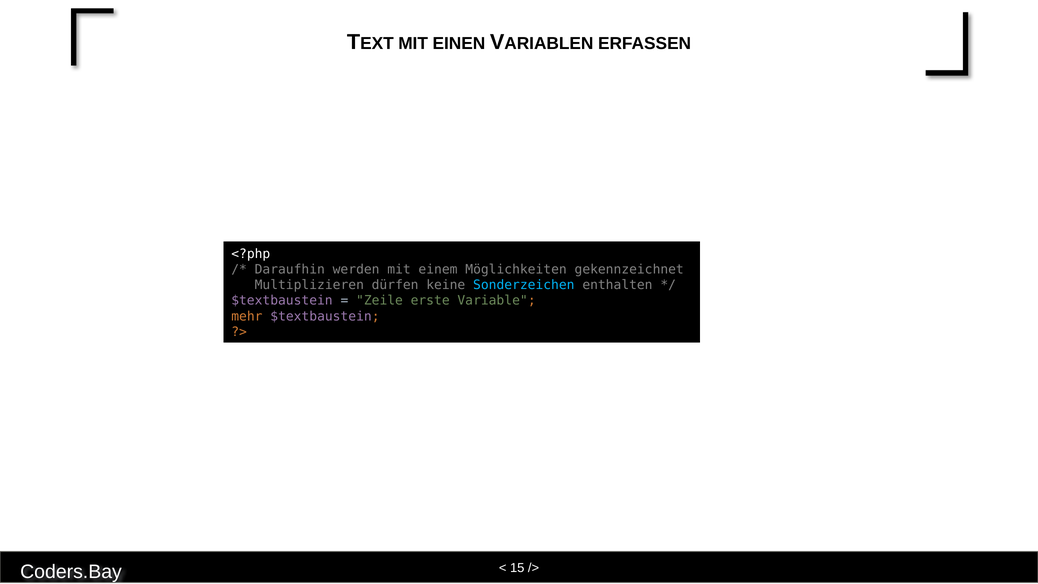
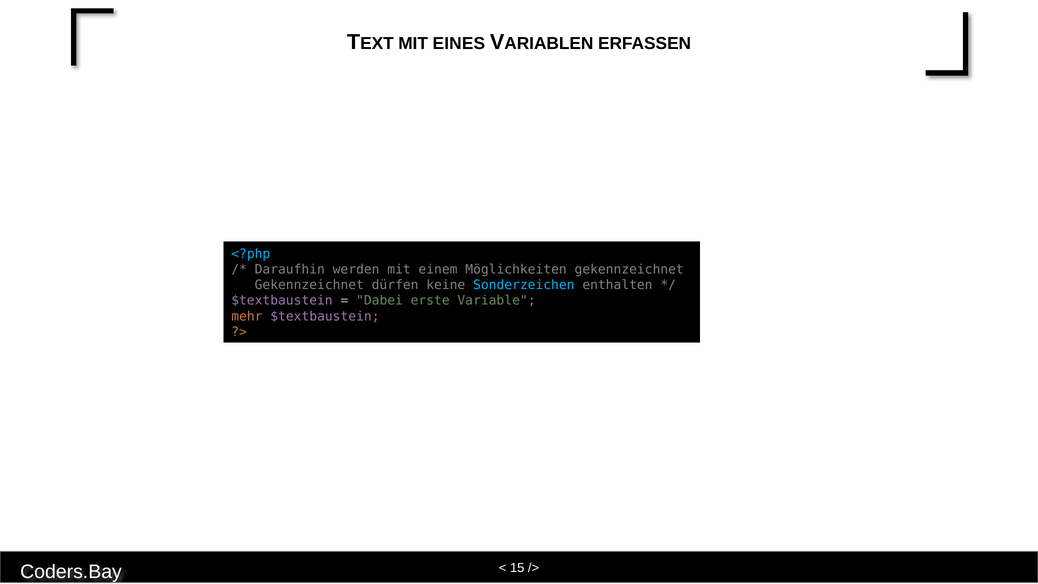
EINEN: EINEN -> EINES
<?php colour: white -> light blue
Multiplizieren at (309, 285): Multiplizieren -> Gekennzeichnet
Zeile: Zeile -> Dabei
